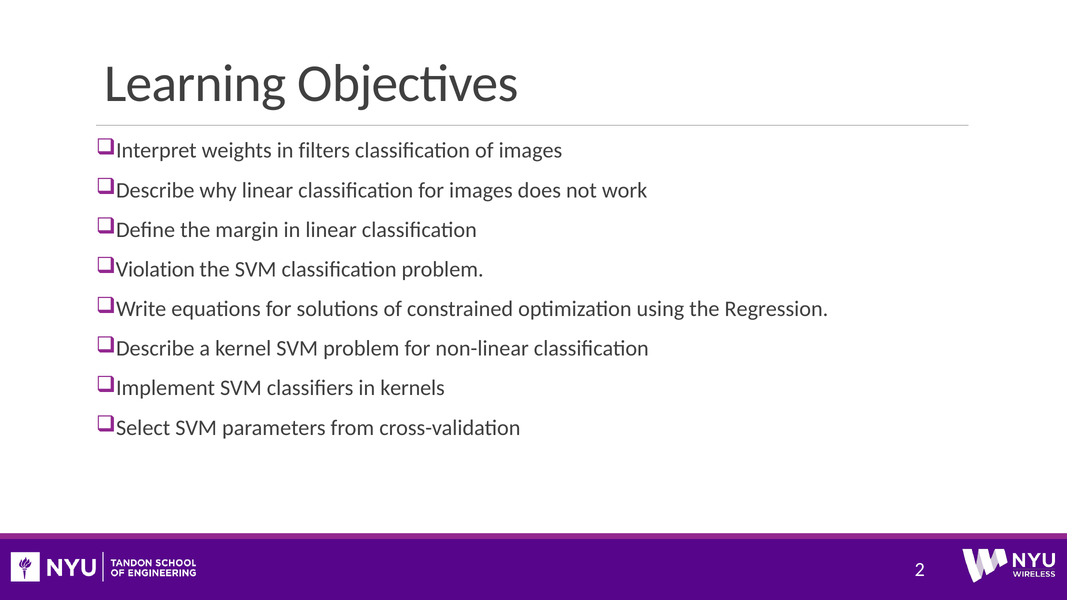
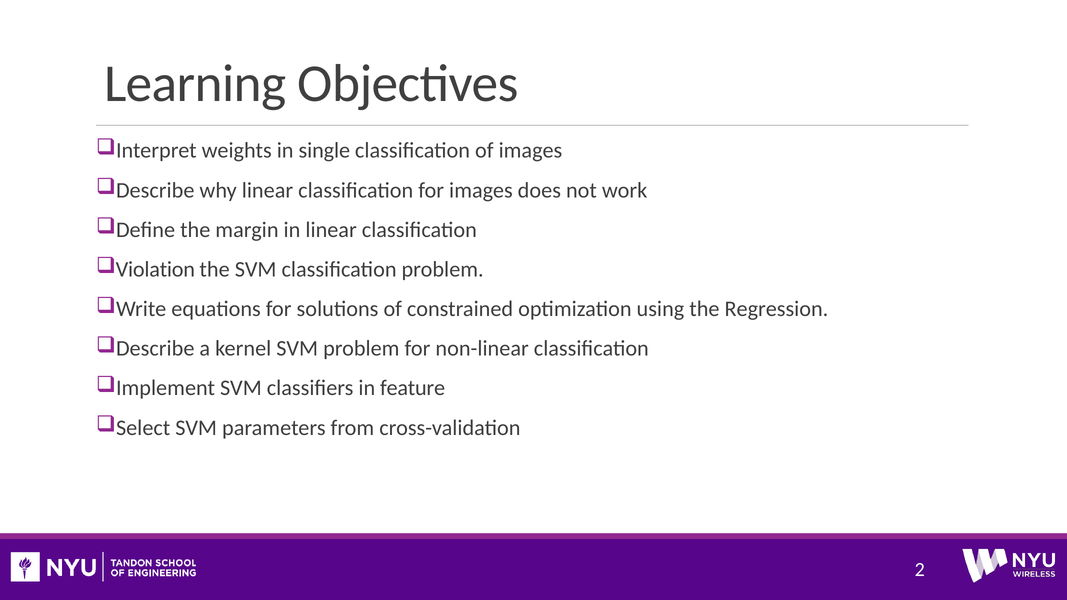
filters: filters -> single
kernels: kernels -> feature
